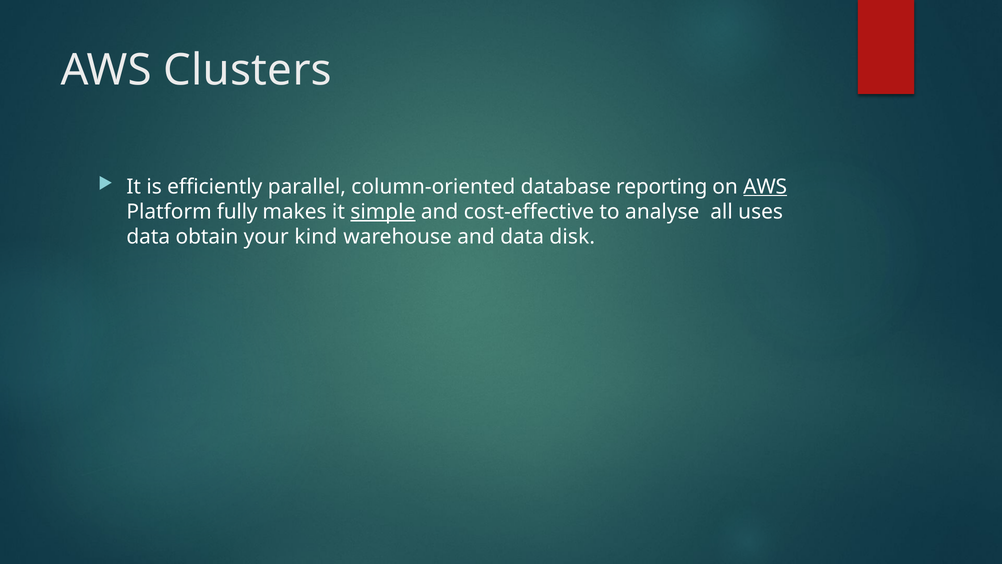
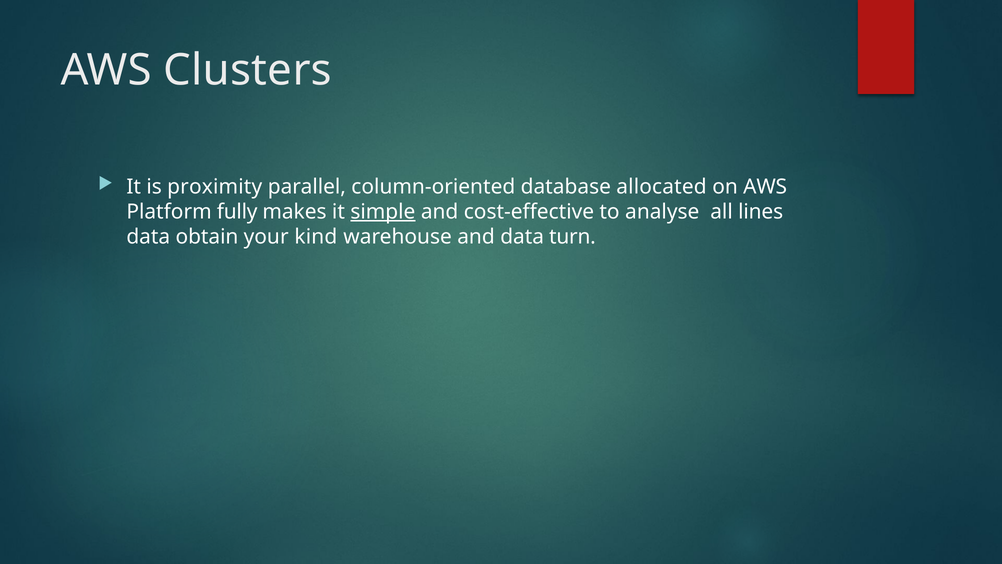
efficiently: efficiently -> proximity
reporting: reporting -> allocated
AWS at (765, 186) underline: present -> none
uses: uses -> lines
disk: disk -> turn
